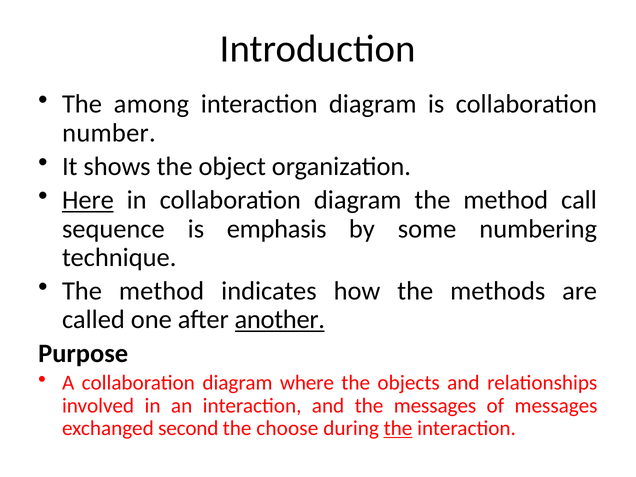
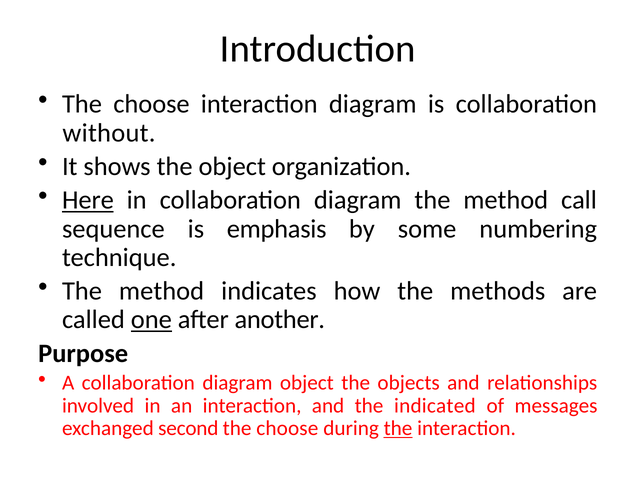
among at (151, 104): among -> choose
number: number -> without
one underline: none -> present
another underline: present -> none
diagram where: where -> object
the messages: messages -> indicated
